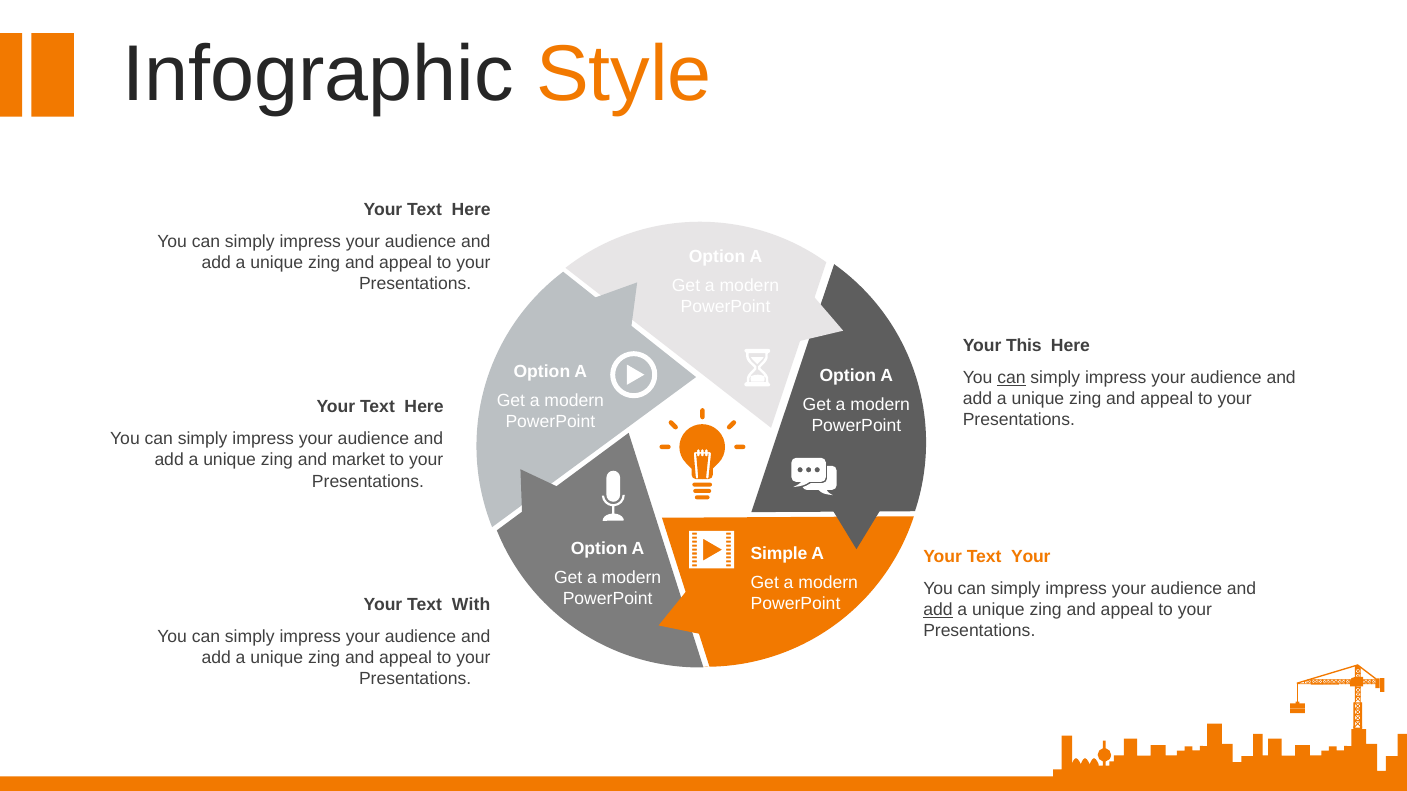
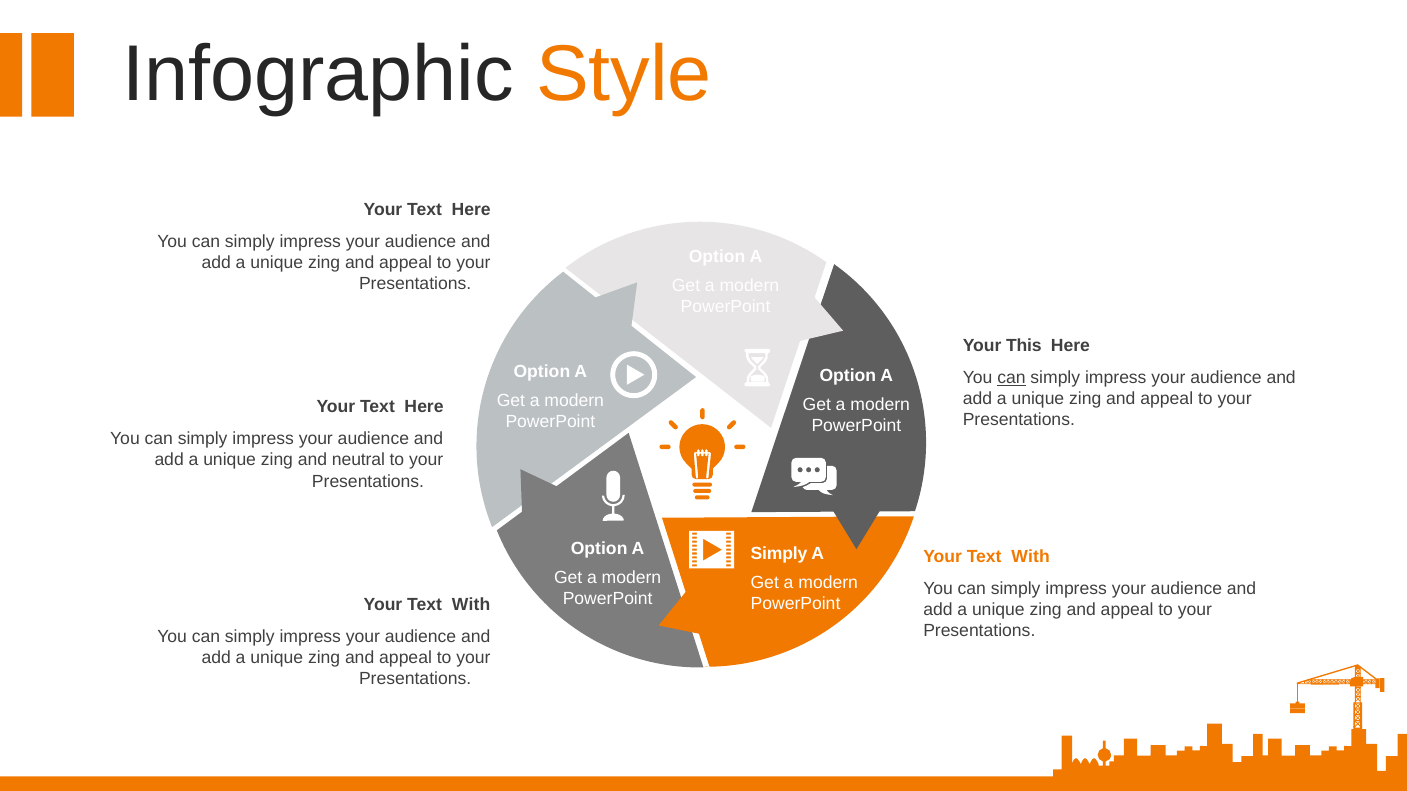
market: market -> neutral
Simple at (779, 554): Simple -> Simply
Your at (1031, 557): Your -> With
add at (938, 610) underline: present -> none
